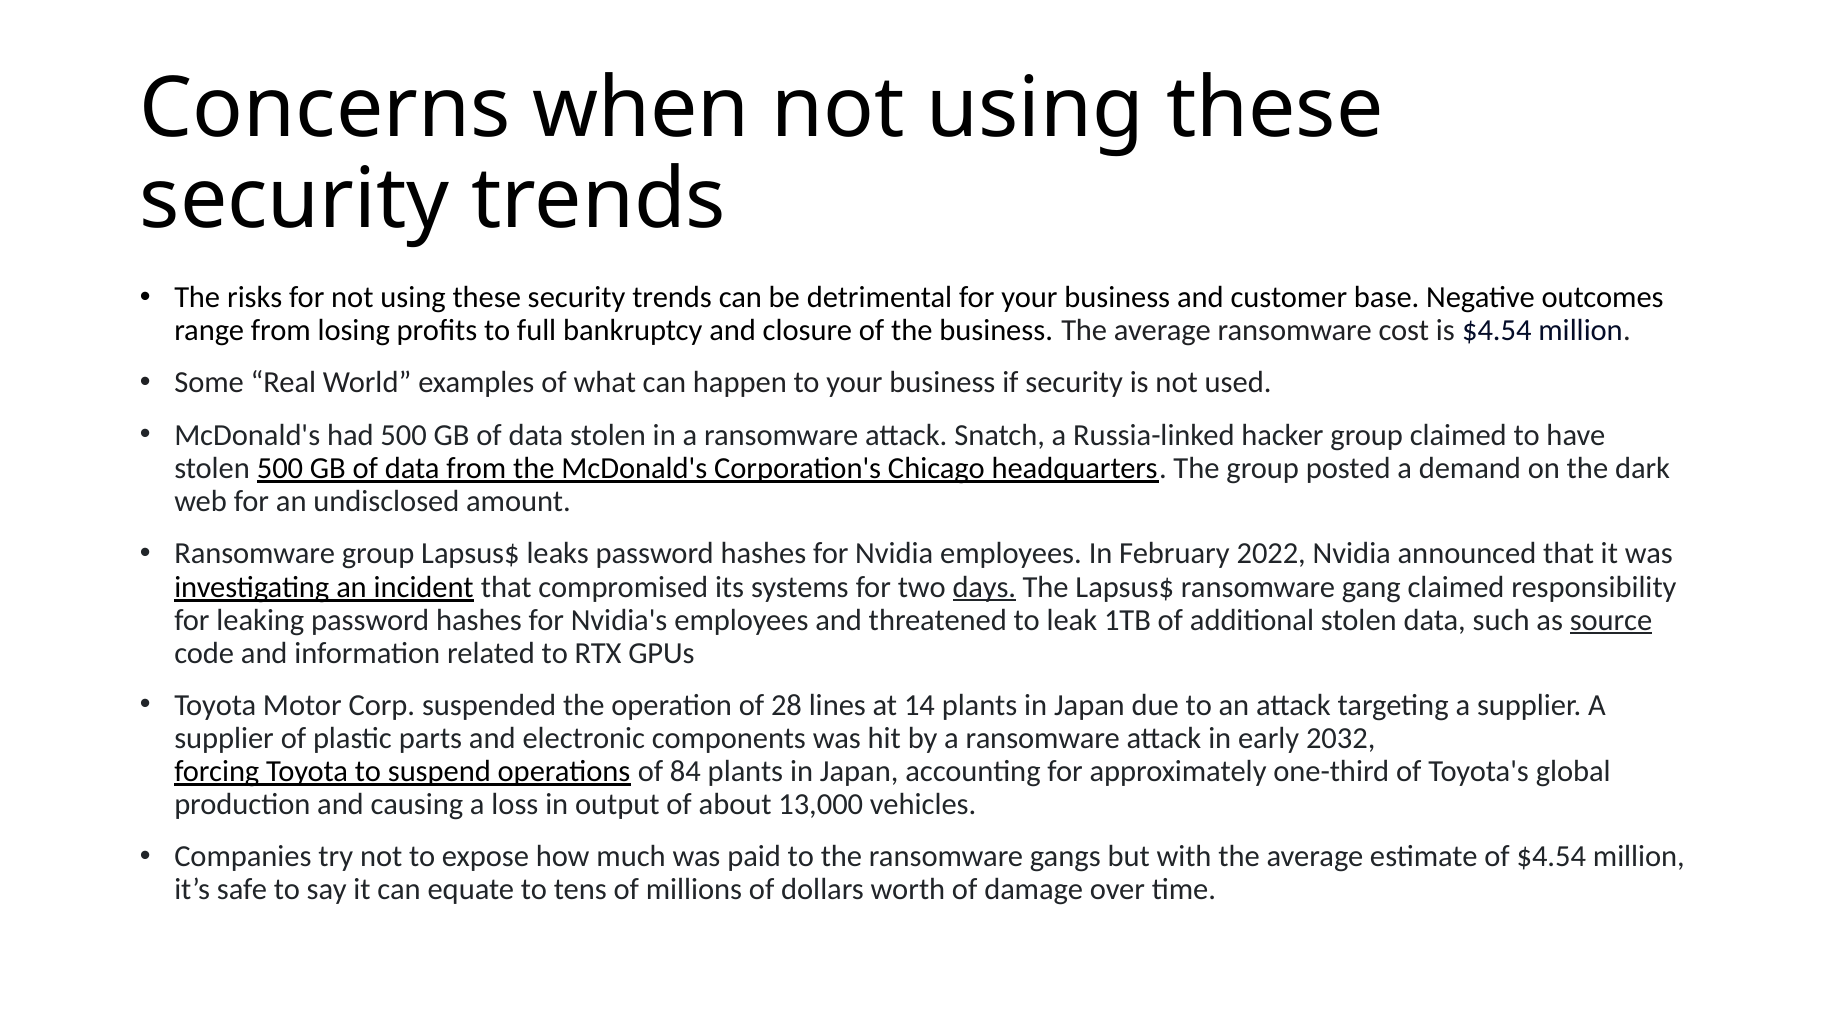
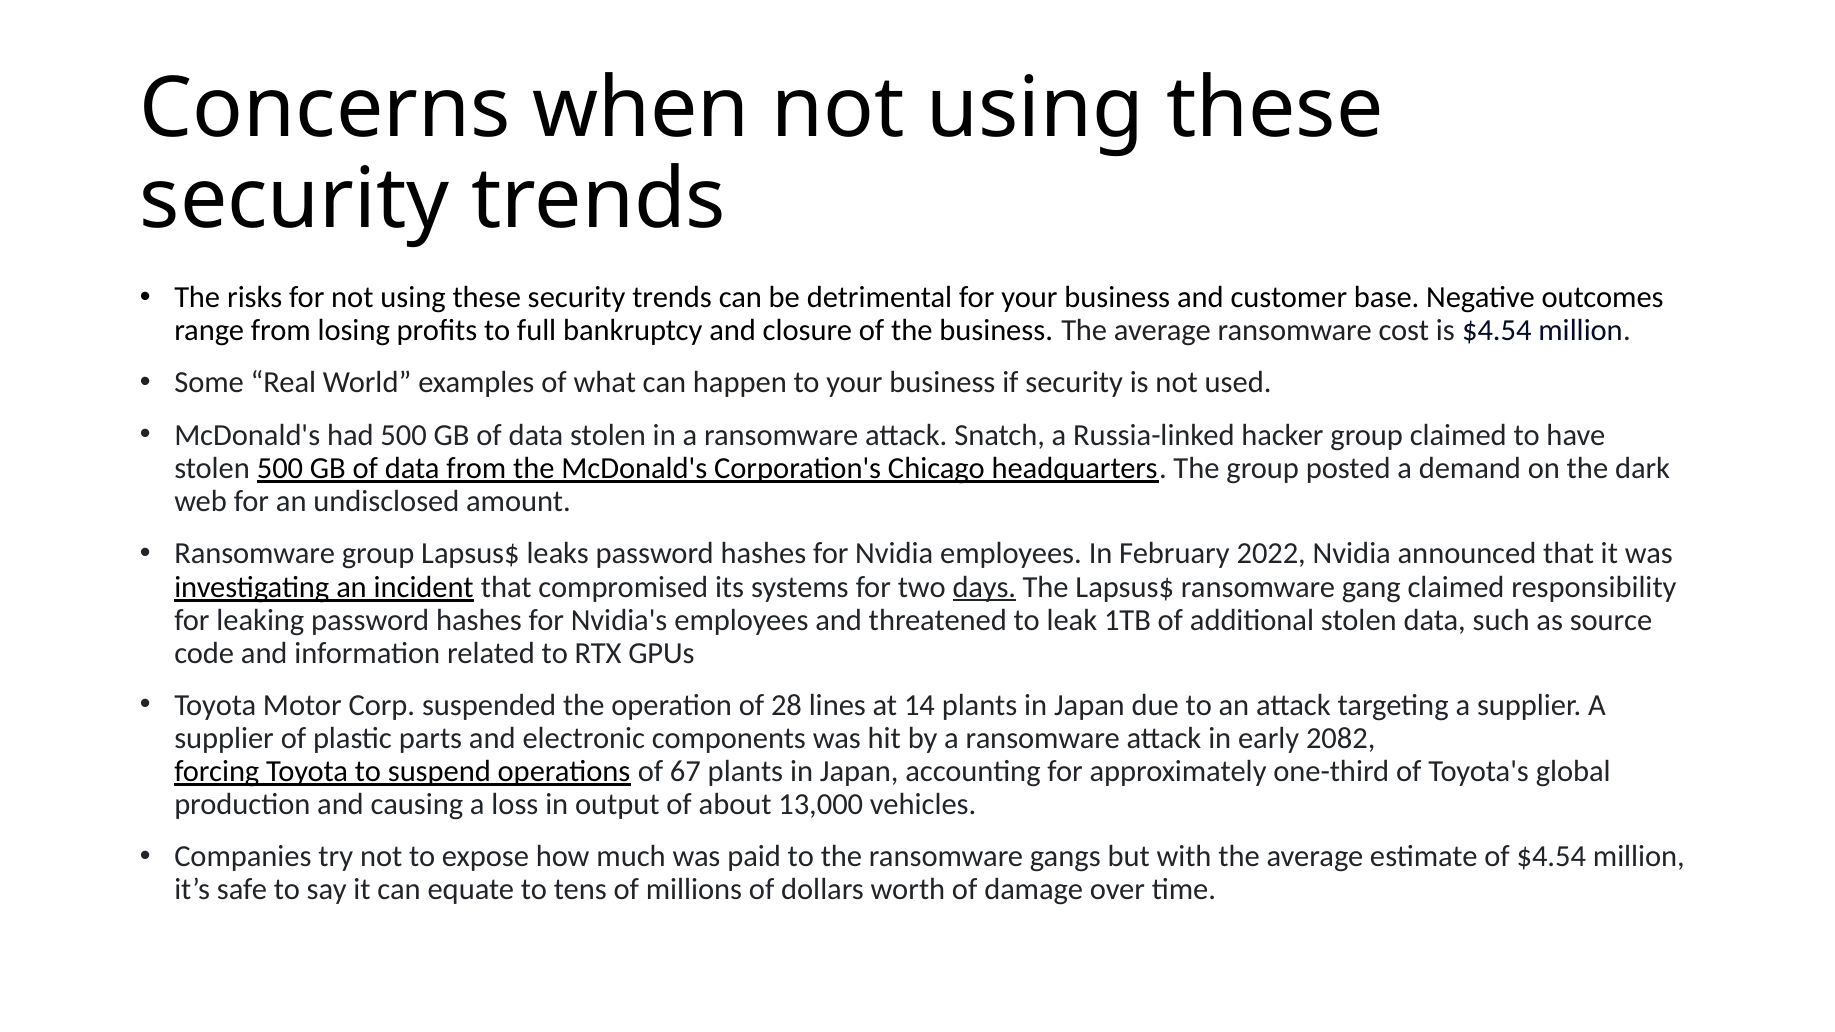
source underline: present -> none
2032: 2032 -> 2082
84: 84 -> 67
